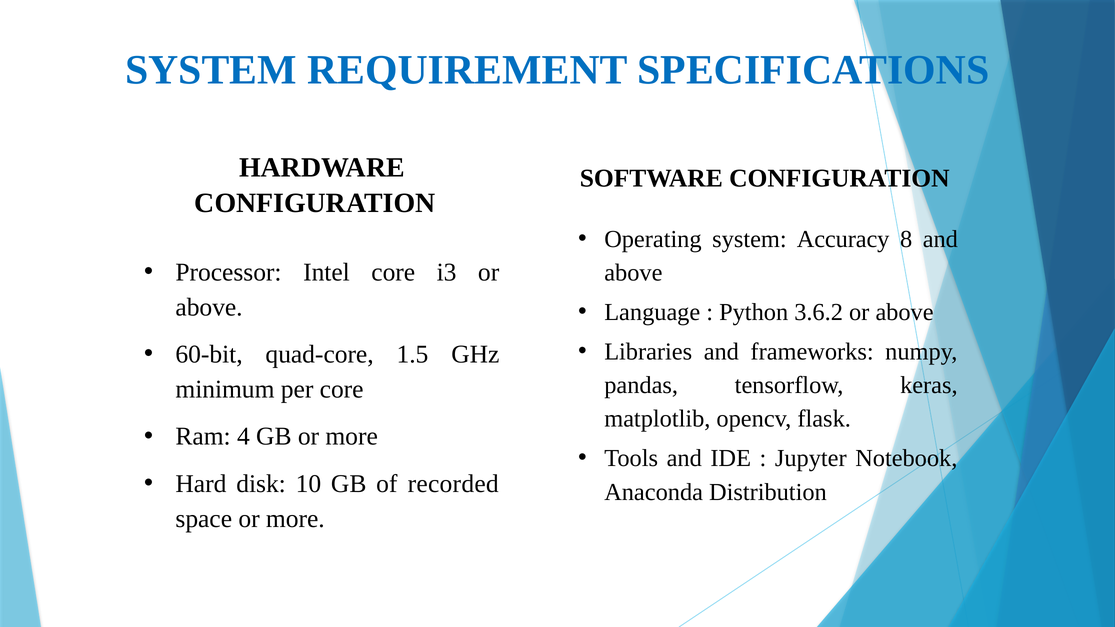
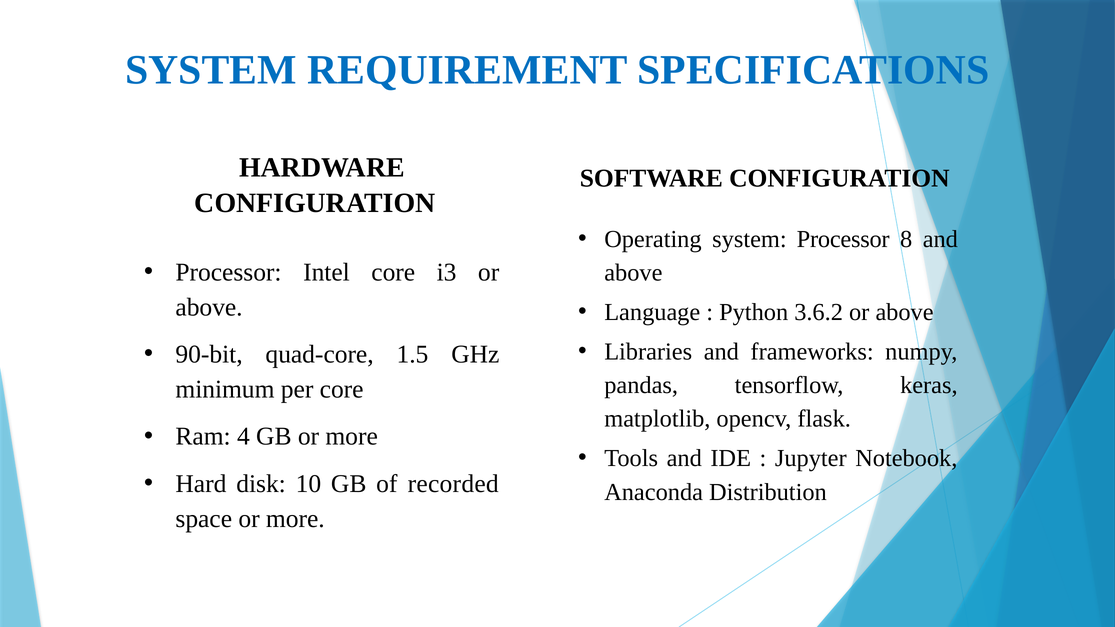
system Accuracy: Accuracy -> Processor
60-bit: 60-bit -> 90-bit
